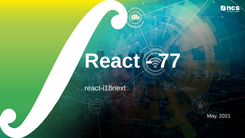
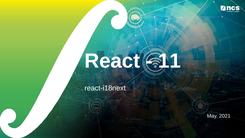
77: 77 -> 11
